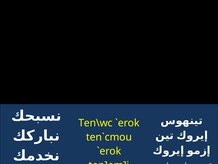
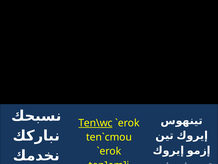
Ten\wc underline: none -> present
